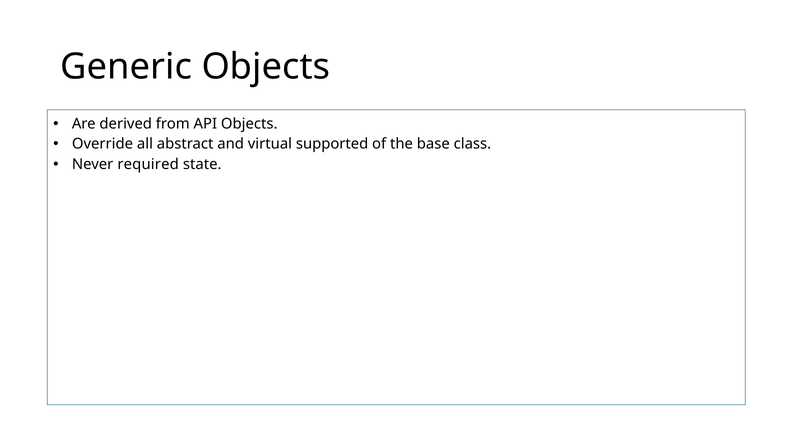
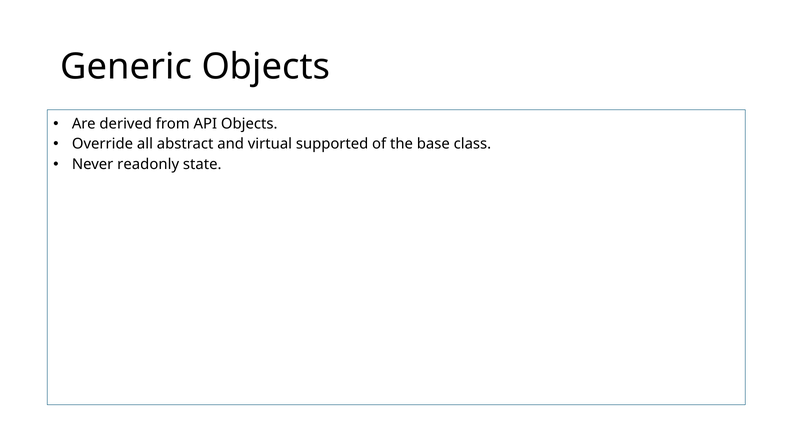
required: required -> readonly
